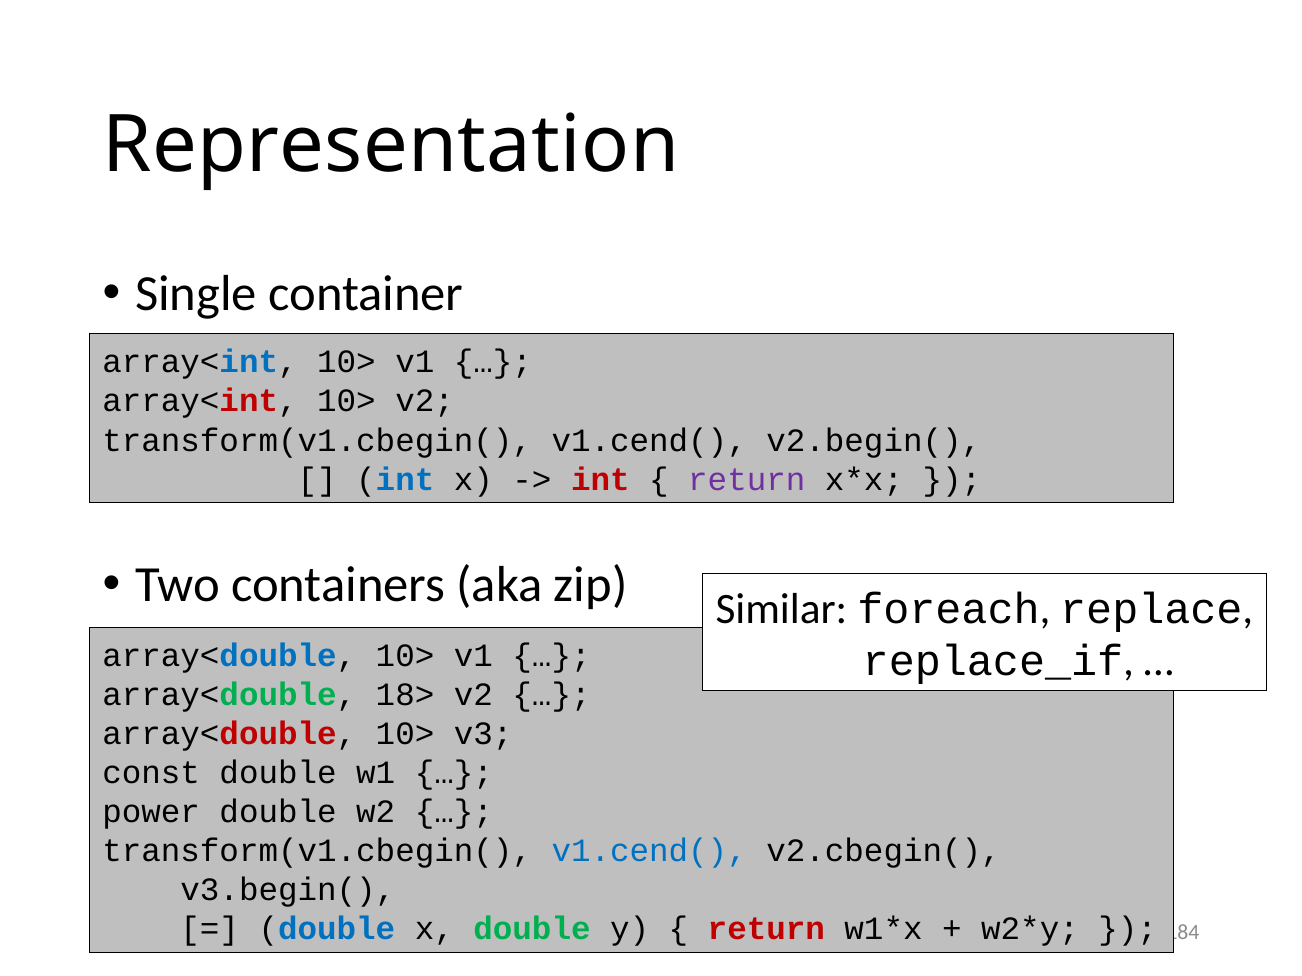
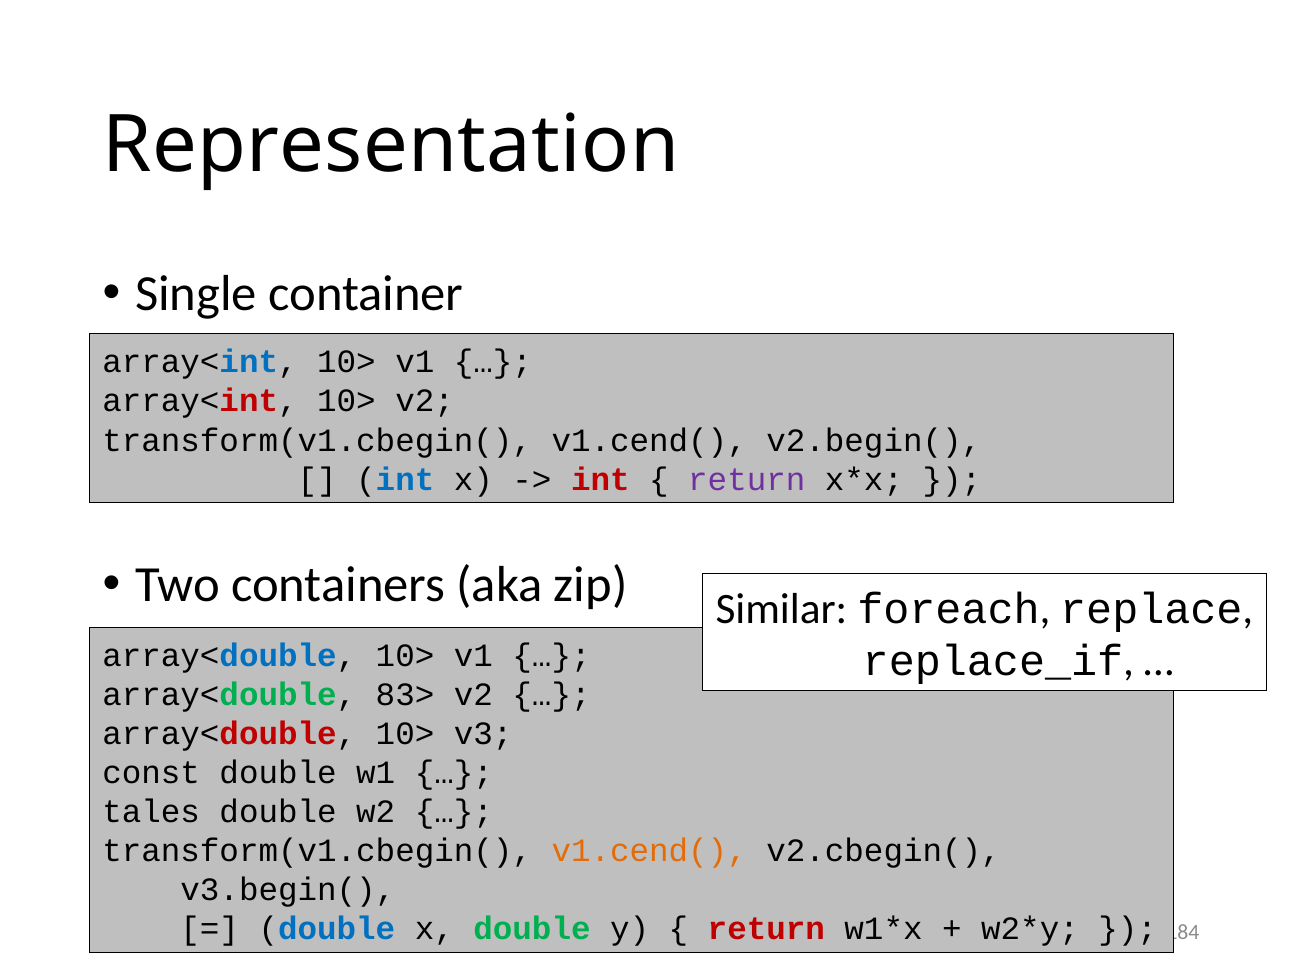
18>: 18> -> 83>
power: power -> tales
v1.cend( at (649, 852) colour: blue -> orange
